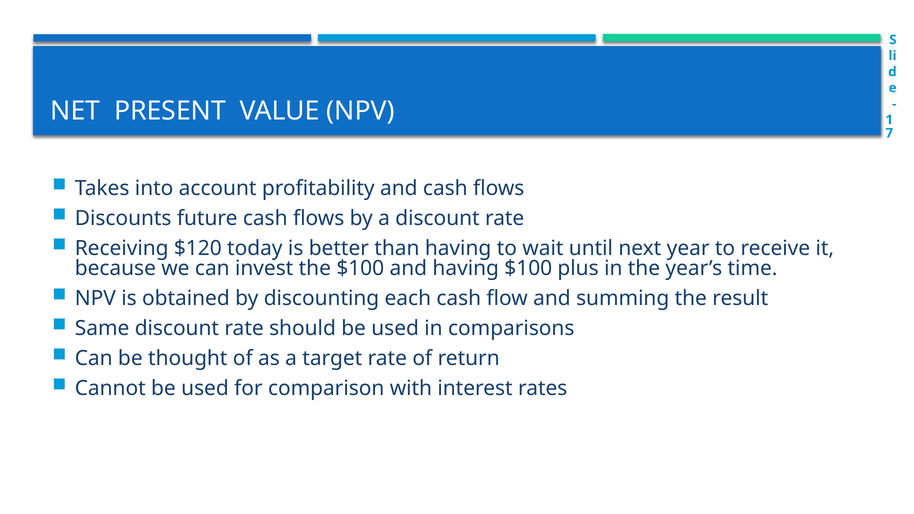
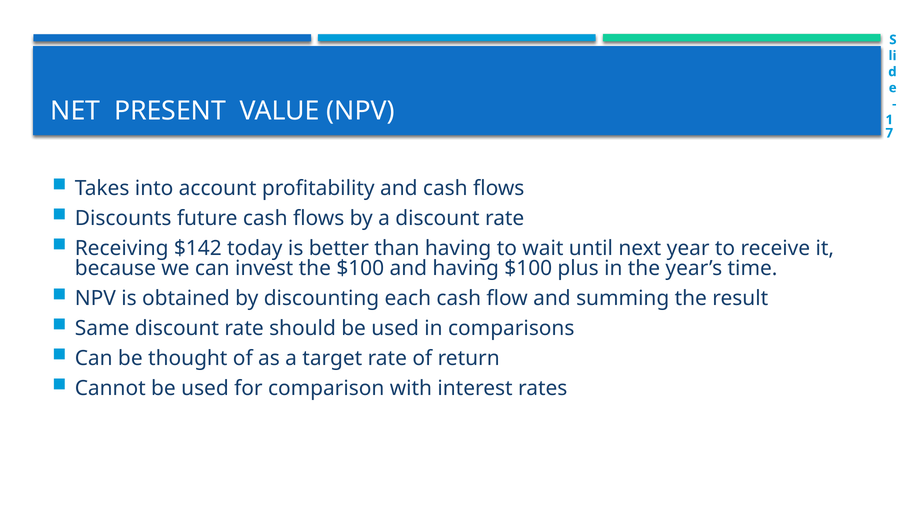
$120: $120 -> $142
